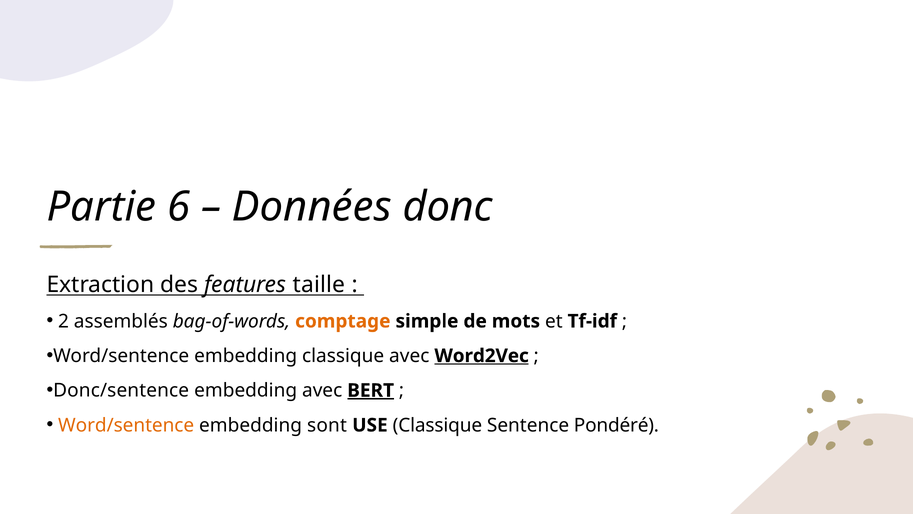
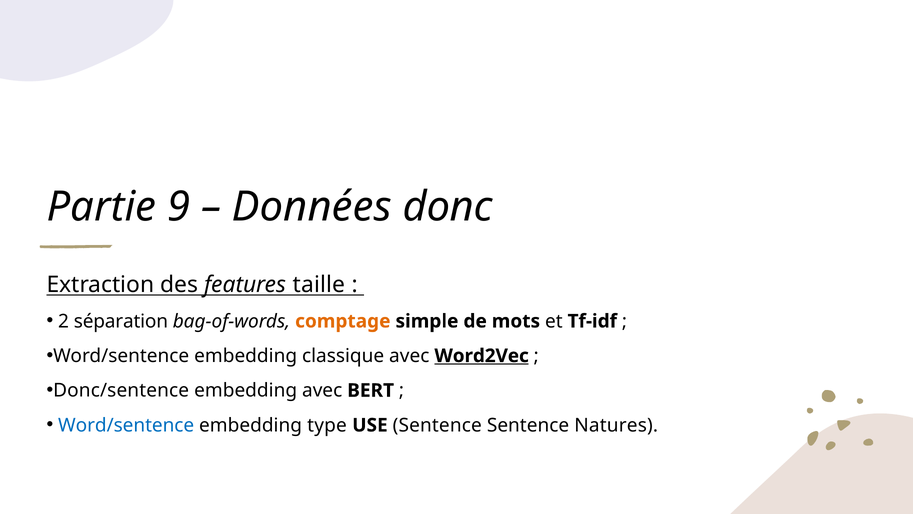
6: 6 -> 9
assemblés: assemblés -> séparation
BERT underline: present -> none
Word/sentence at (126, 425) colour: orange -> blue
sont: sont -> type
USE Classique: Classique -> Sentence
Pondéré: Pondéré -> Natures
